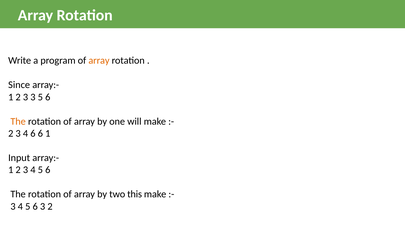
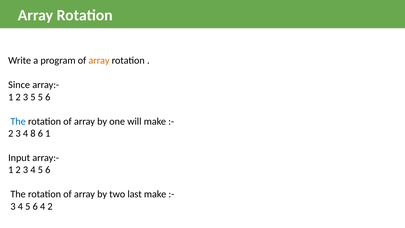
3 3: 3 -> 5
The at (18, 121) colour: orange -> blue
4 6: 6 -> 8
this: this -> last
6 3: 3 -> 4
